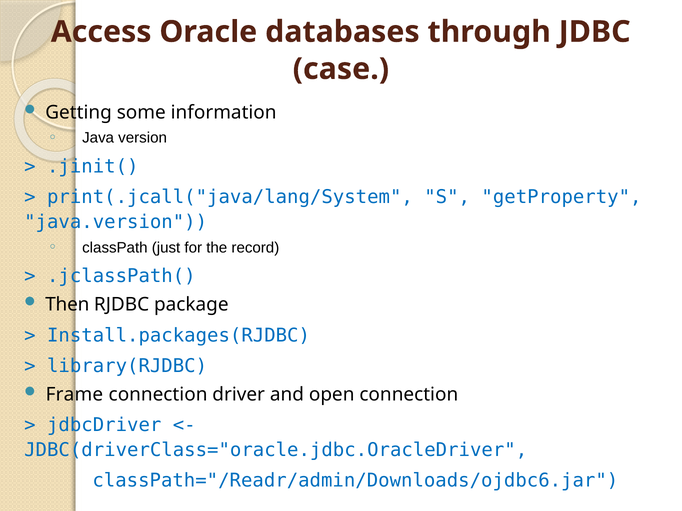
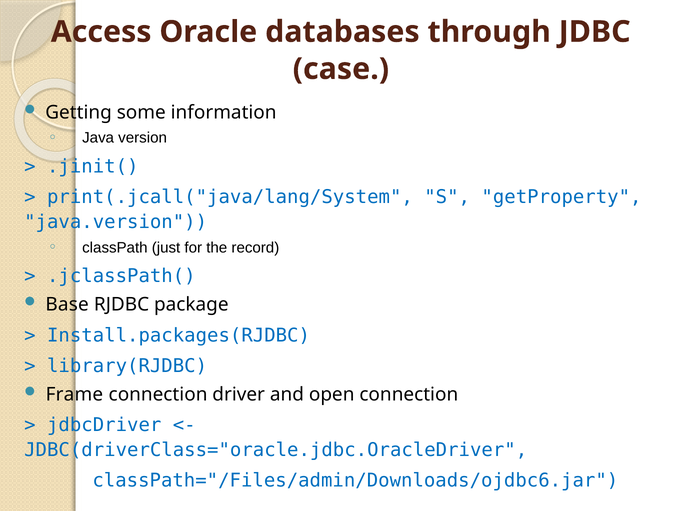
Then: Then -> Base
classPath="/Readr/admin/Downloads/ojdbc6.jar: classPath="/Readr/admin/Downloads/ojdbc6.jar -> classPath="/Files/admin/Downloads/ojdbc6.jar
